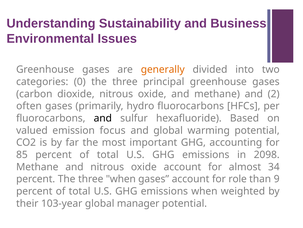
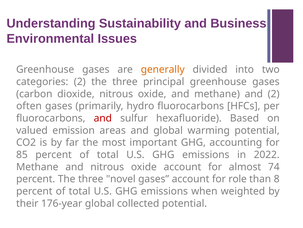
categories 0: 0 -> 2
and at (103, 118) colour: black -> red
focus: focus -> areas
2098: 2098 -> 2022
34: 34 -> 74
three when: when -> novel
9: 9 -> 8
103-year: 103-year -> 176-year
manager: manager -> collected
